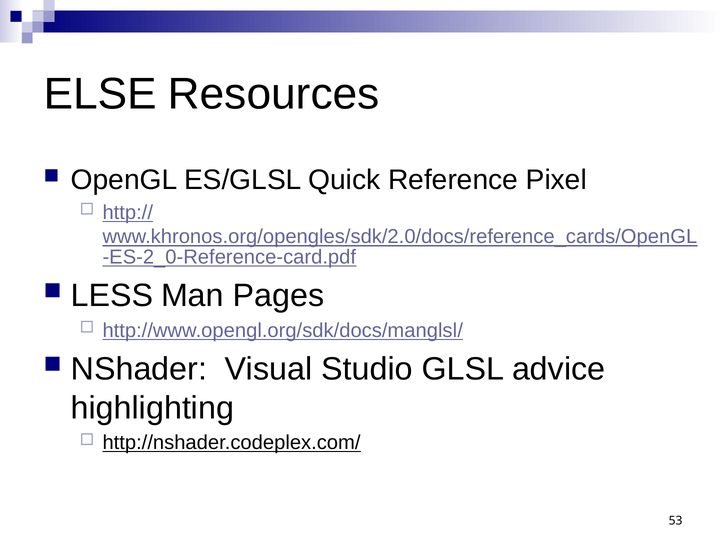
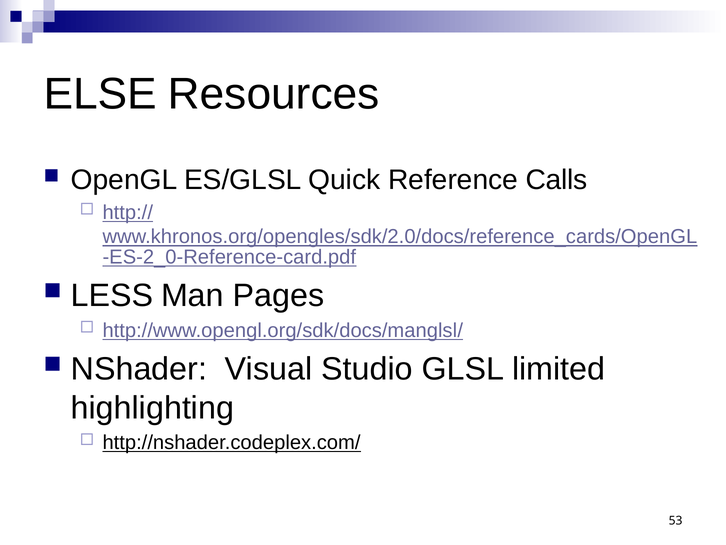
Pixel: Pixel -> Calls
advice: advice -> limited
